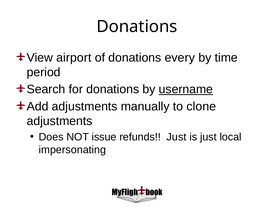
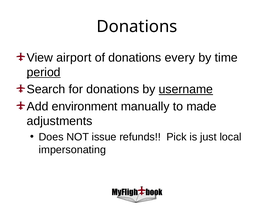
period underline: none -> present
Add adjustments: adjustments -> environment
clone: clone -> made
refunds Just: Just -> Pick
